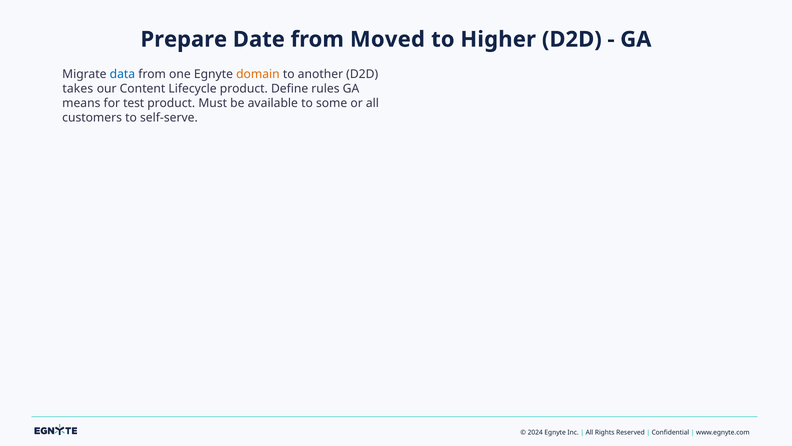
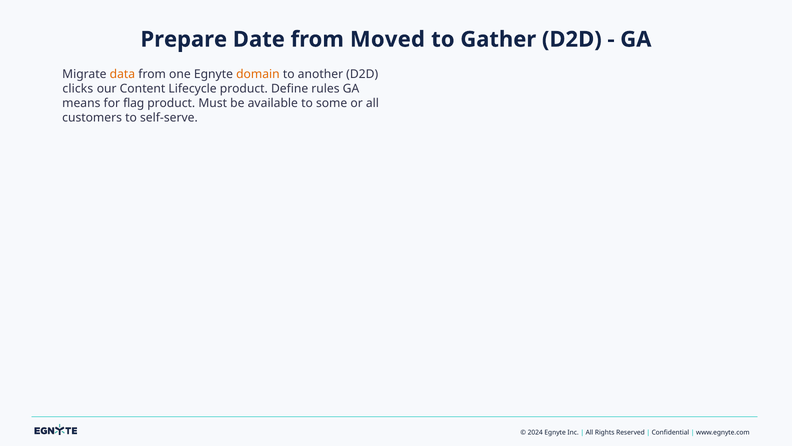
Higher: Higher -> Gather
data colour: blue -> orange
takes: takes -> clicks
test: test -> flag
